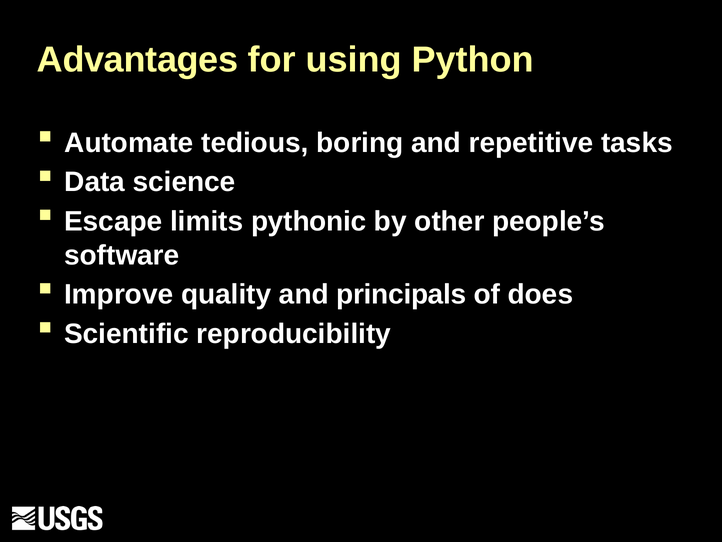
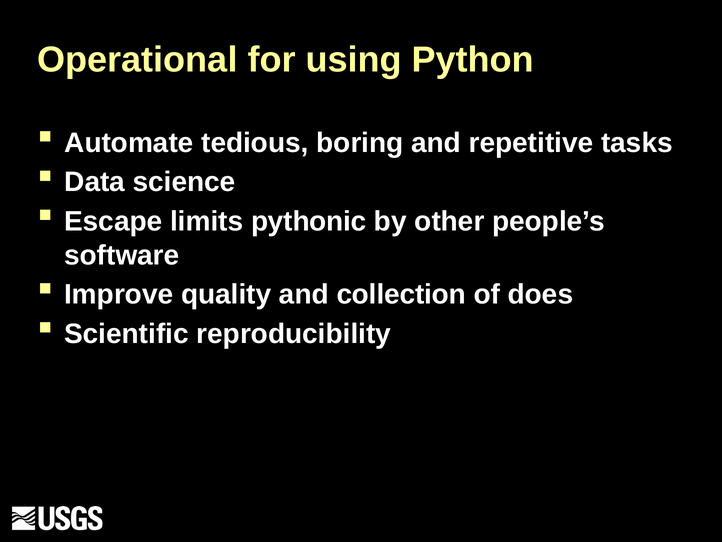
Advantages: Advantages -> Operational
principals: principals -> collection
